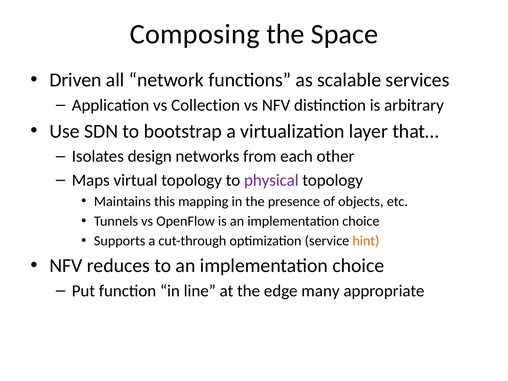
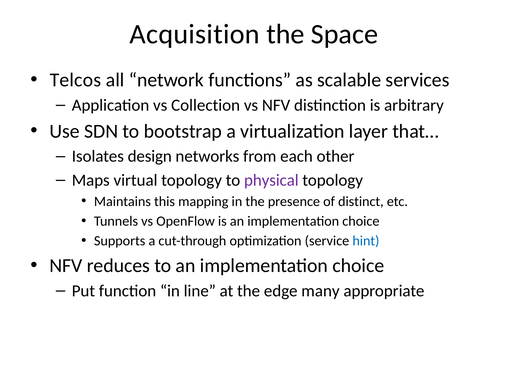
Composing: Composing -> Acquisition
Driven: Driven -> Telcos
objects: objects -> distinct
hint colour: orange -> blue
